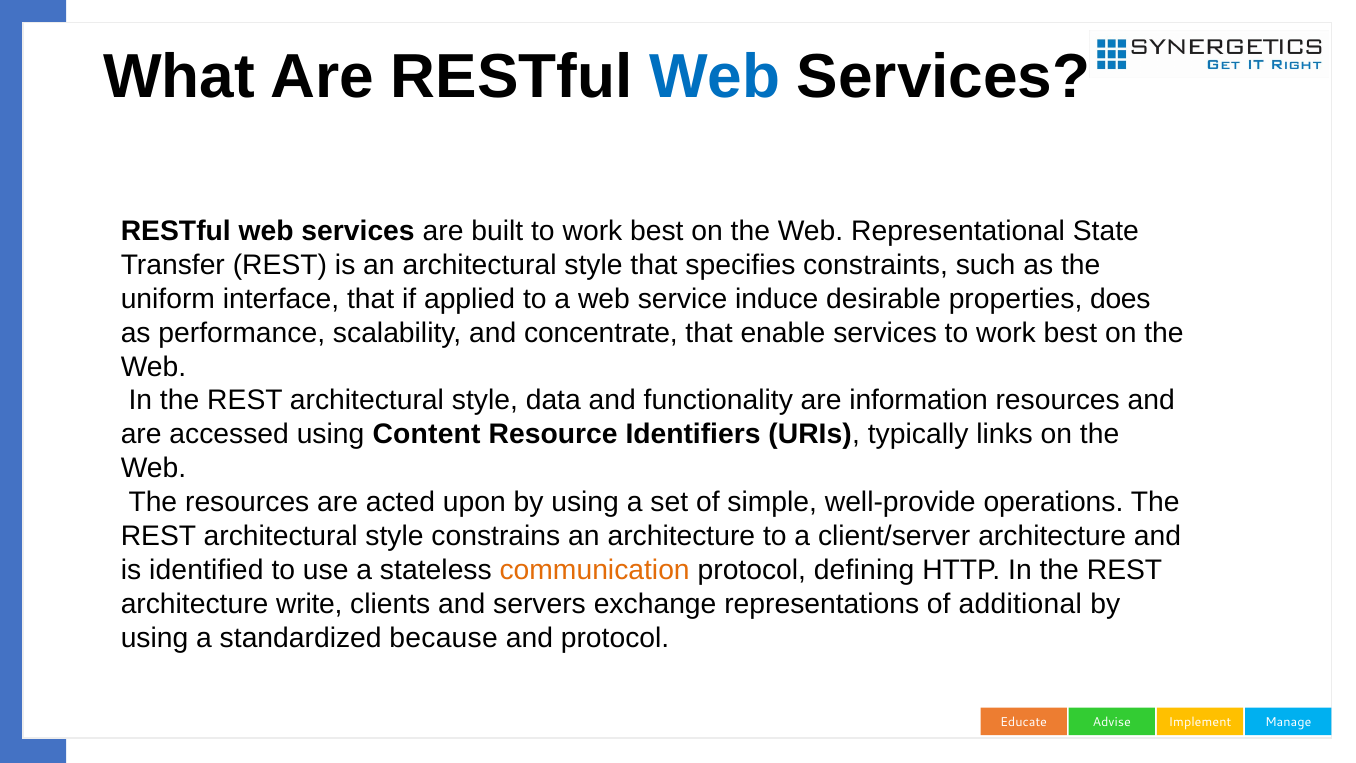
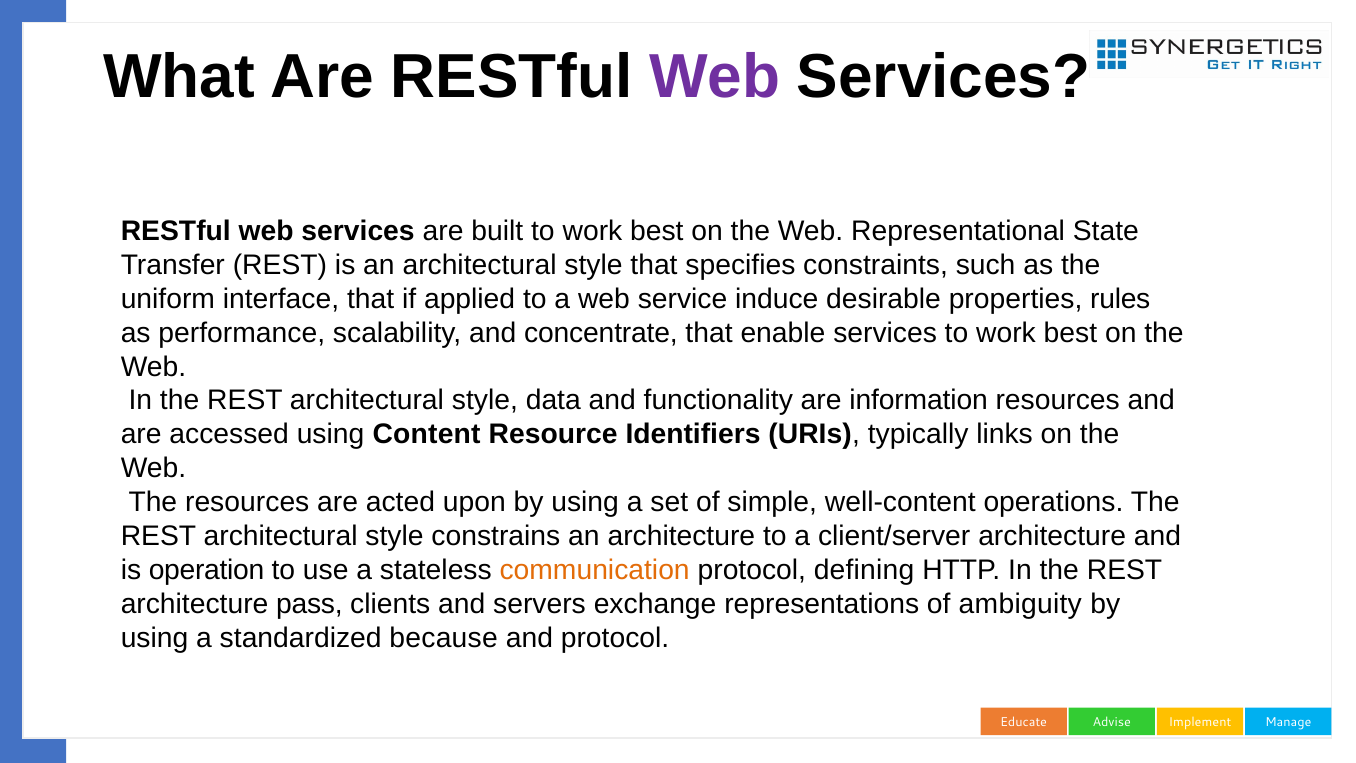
Web at (715, 77) colour: blue -> purple
does: does -> rules
well-provide: well-provide -> well-content
identified: identified -> operation
write: write -> pass
additional: additional -> ambiguity
